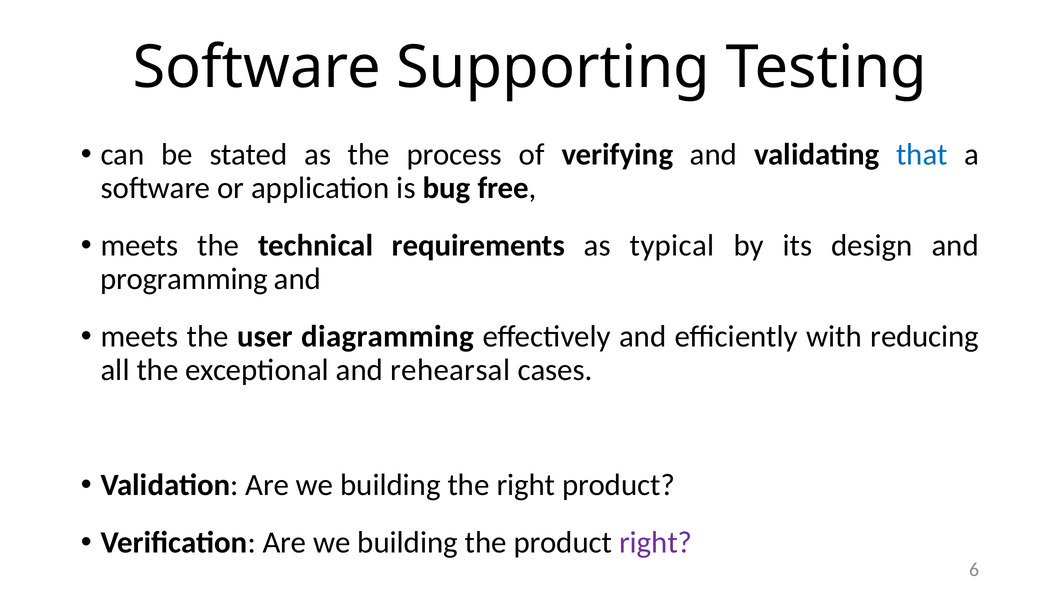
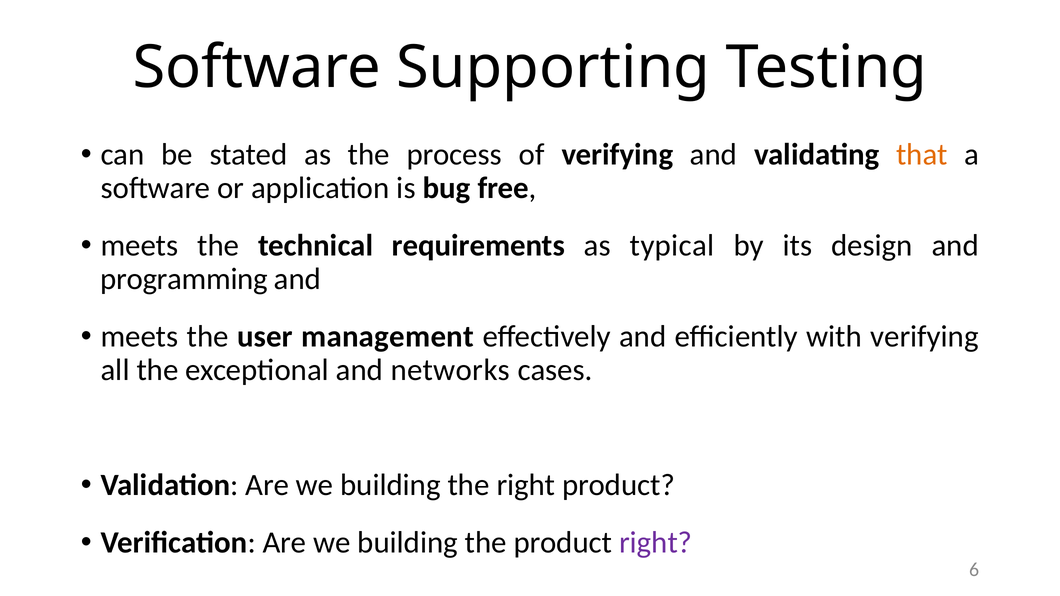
that colour: blue -> orange
diagramming: diagramming -> management
with reducing: reducing -> verifying
rehearsal: rehearsal -> networks
